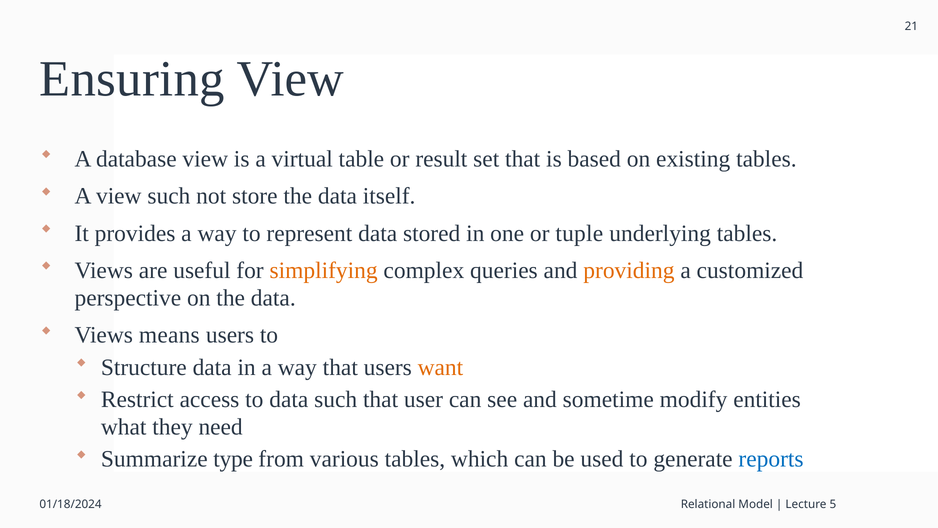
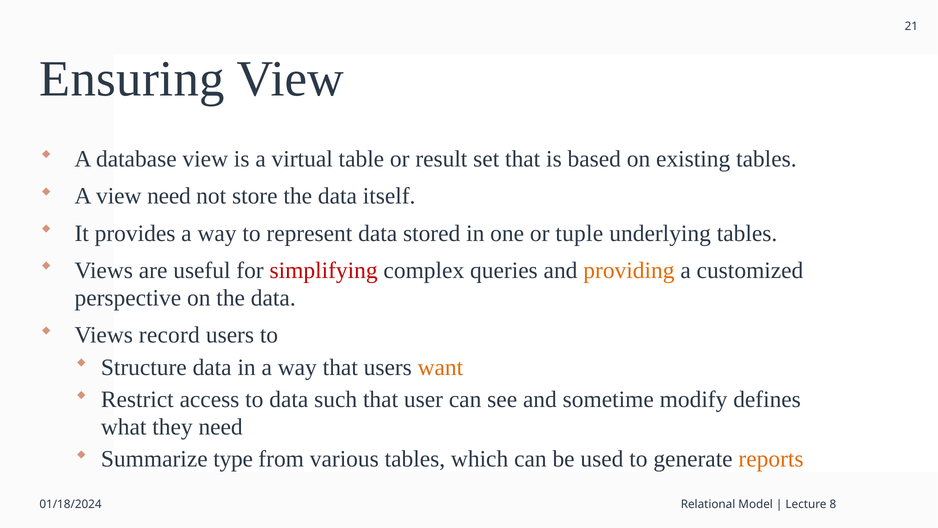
view such: such -> need
simplifying colour: orange -> red
means: means -> record
entities: entities -> defines
reports colour: blue -> orange
5: 5 -> 8
